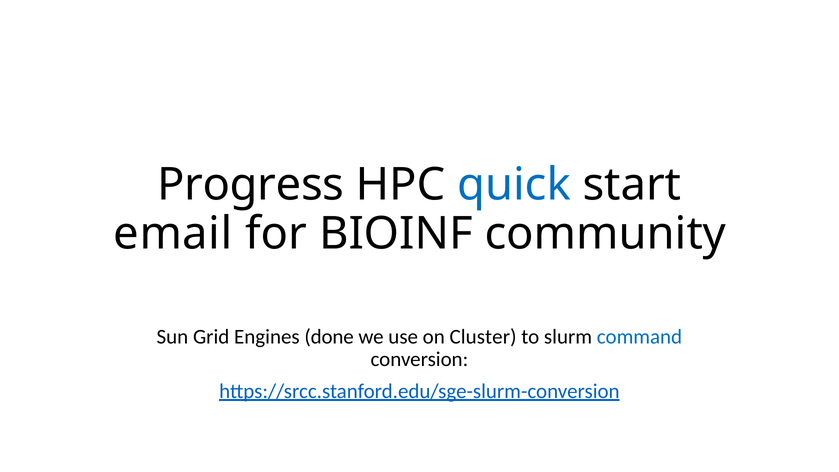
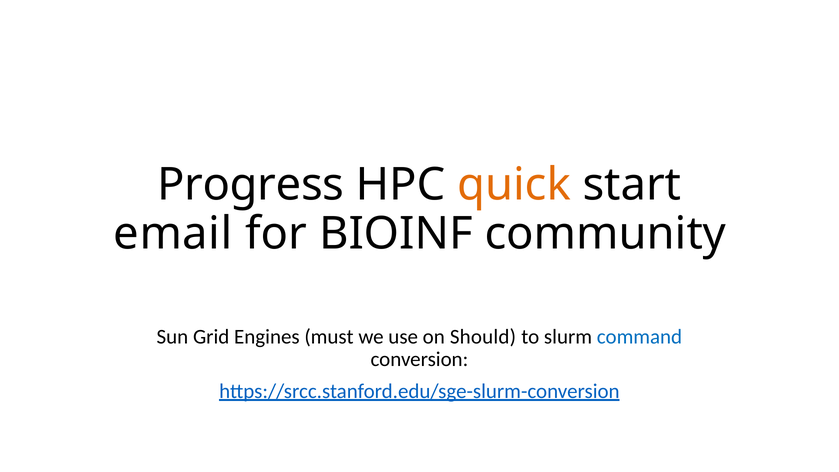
quick colour: blue -> orange
done: done -> must
Cluster: Cluster -> Should
